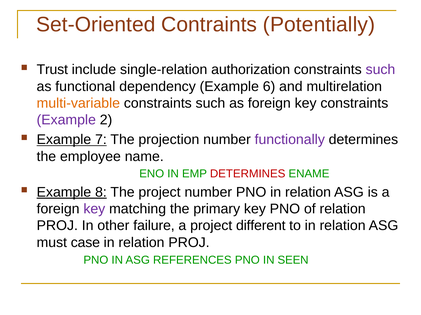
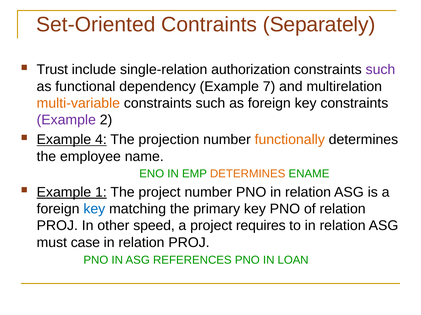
Potentially: Potentially -> Separately
6: 6 -> 7
7: 7 -> 4
functionally colour: purple -> orange
DETERMINES at (248, 174) colour: red -> orange
8: 8 -> 1
key at (94, 209) colour: purple -> blue
failure: failure -> speed
different: different -> requires
SEEN: SEEN -> LOAN
